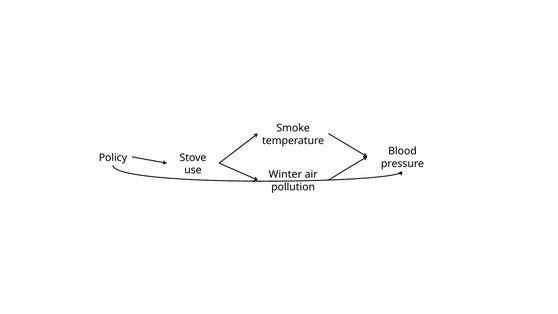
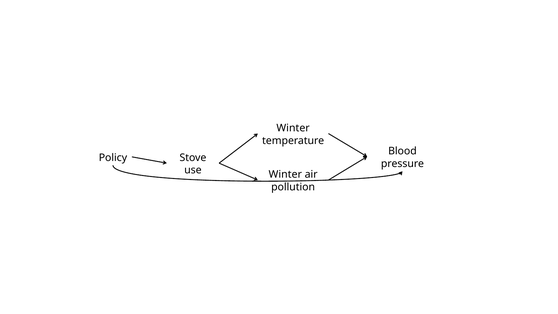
Smoke at (293, 128): Smoke -> Winter
